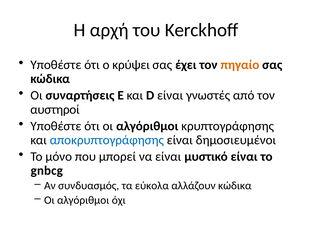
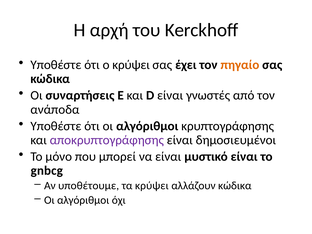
αυστηροί: αυστηροί -> ανάποδα
αποκρυπτογράφησης colour: blue -> purple
συνδυασμός: συνδυασμός -> υποθέτουμε
τα εύκολα: εύκολα -> κρύψει
